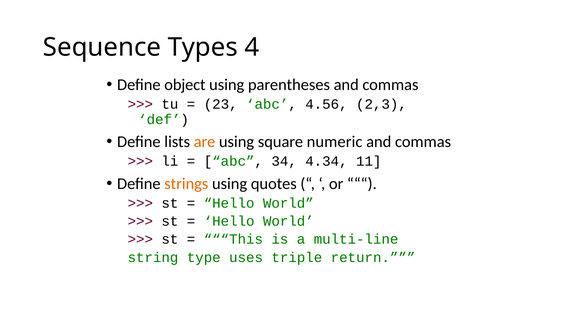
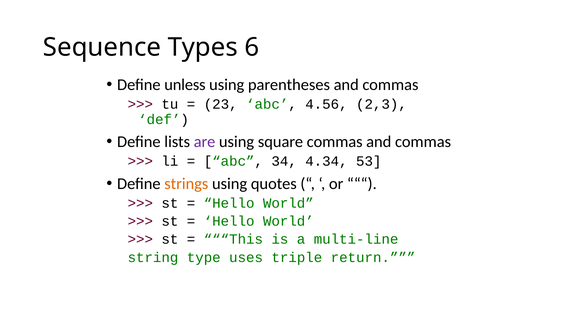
4: 4 -> 6
object: object -> unless
are colour: orange -> purple
square numeric: numeric -> commas
11: 11 -> 53
